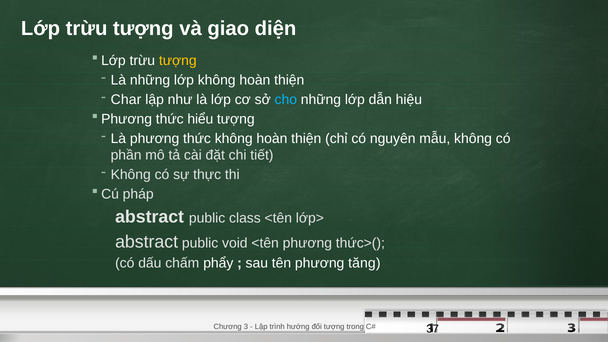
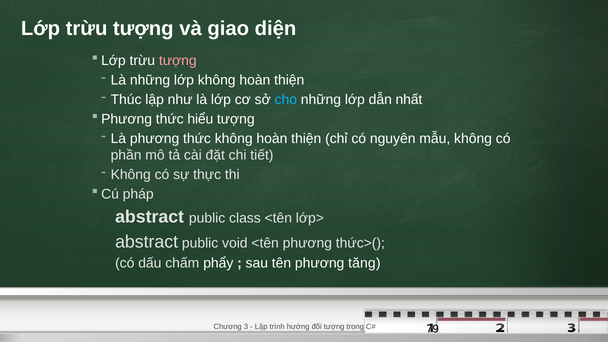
tượng at (178, 60) colour: yellow -> pink
Char: Char -> Thúc
hiệu: hiệu -> nhất
37: 37 -> 79
